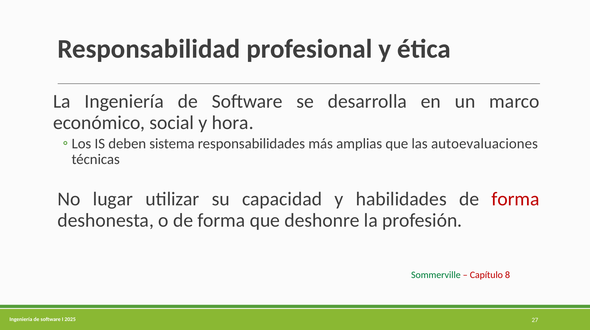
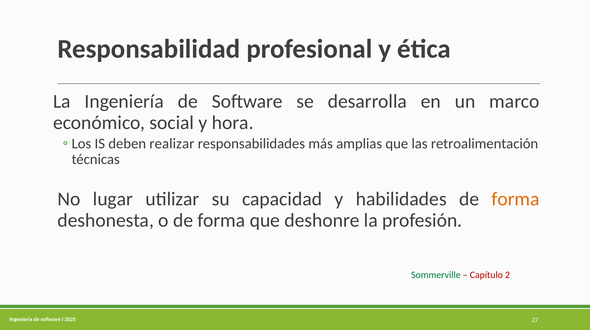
sistema: sistema -> realizar
autoevaluaciones: autoevaluaciones -> retroalimentación
forma at (515, 200) colour: red -> orange
8: 8 -> 2
